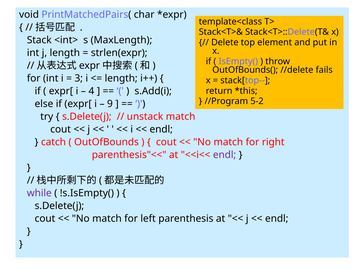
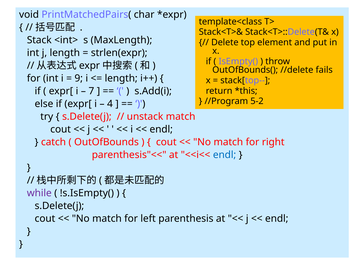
3: 3 -> 9
4: 4 -> 7
9: 9 -> 4
endl at (225, 155) colour: purple -> blue
